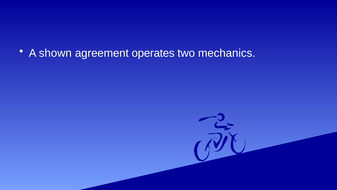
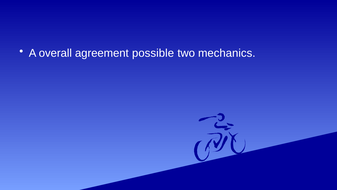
shown: shown -> overall
operates: operates -> possible
